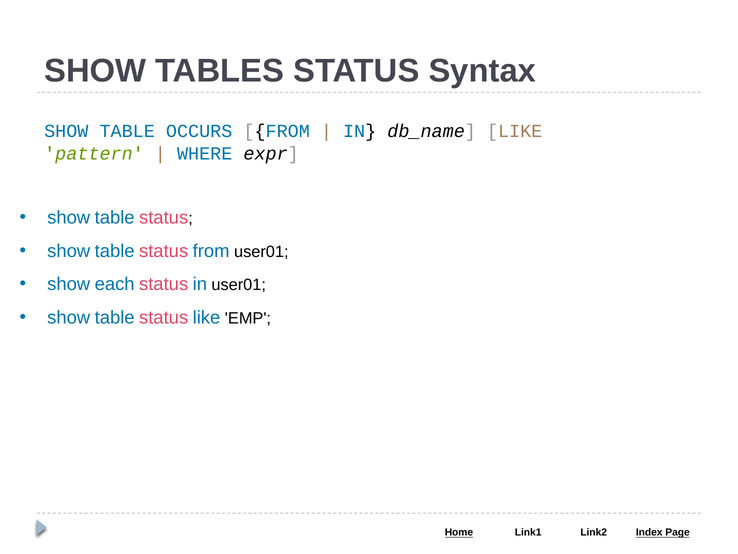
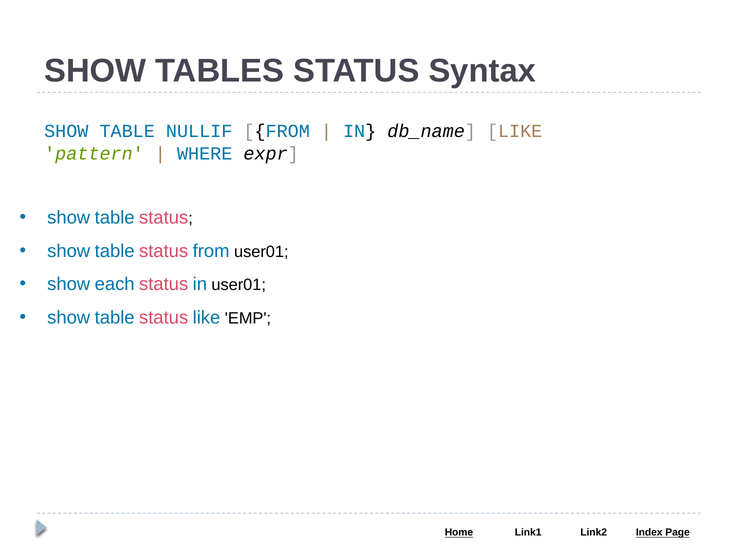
OCCURS: OCCURS -> NULLIF
